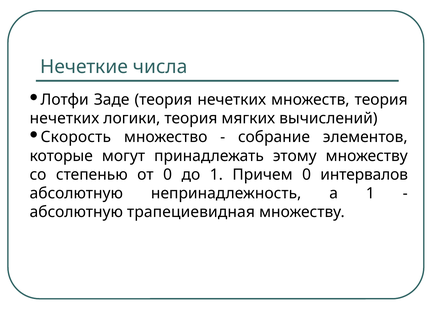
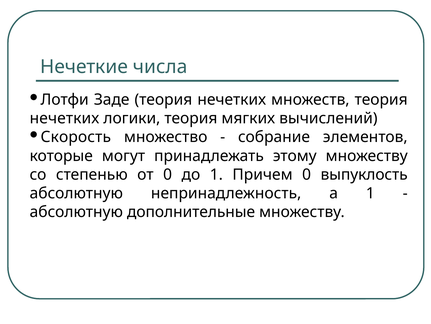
интервалов: интервалов -> выпуклость
трапециевидная: трапециевидная -> дополнительные
